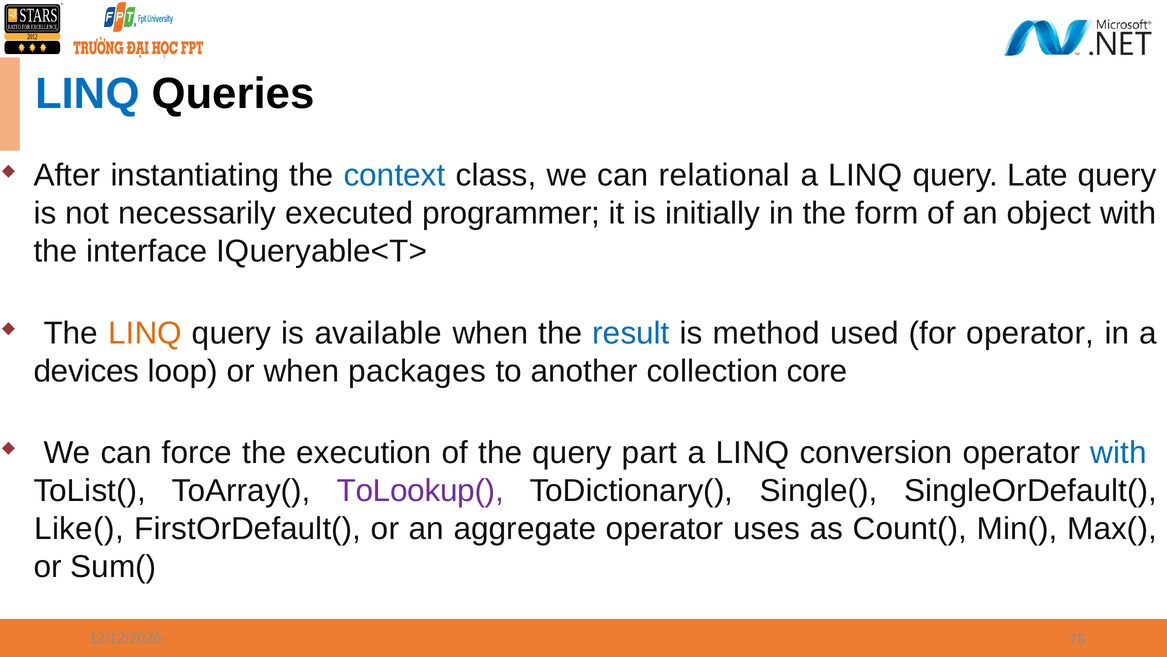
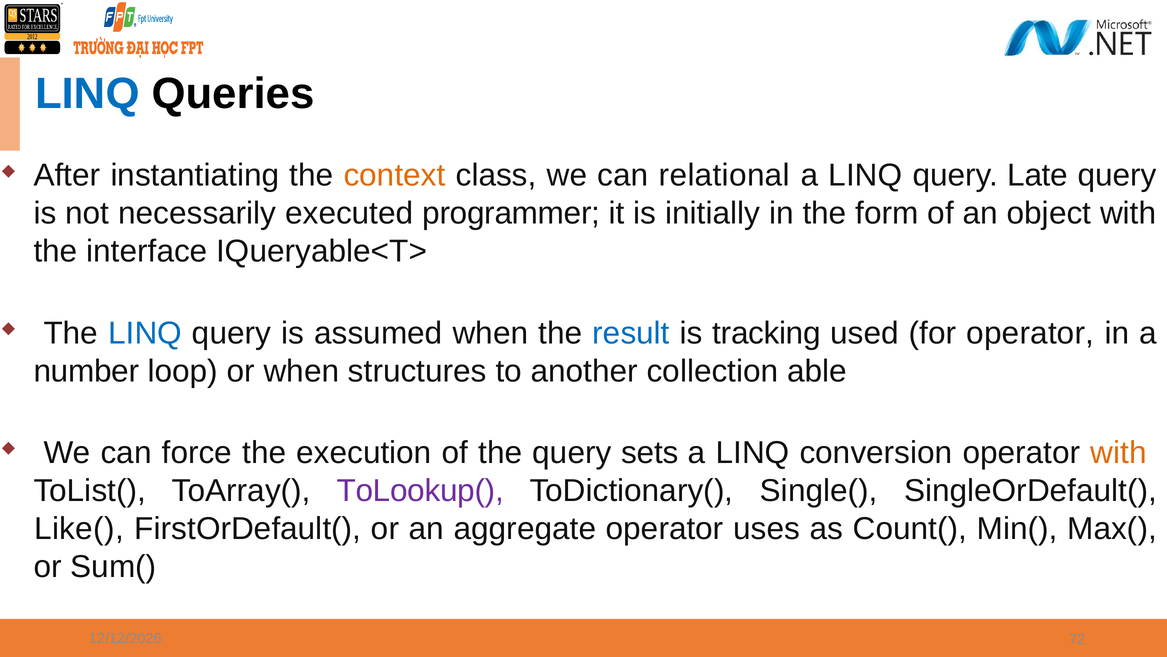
context colour: blue -> orange
LINQ at (145, 333) colour: orange -> blue
available: available -> assumed
method: method -> tracking
devices: devices -> number
packages: packages -> structures
core: core -> able
part: part -> sets
with at (1119, 452) colour: blue -> orange
75: 75 -> 72
